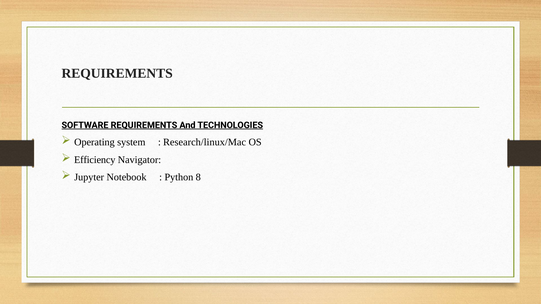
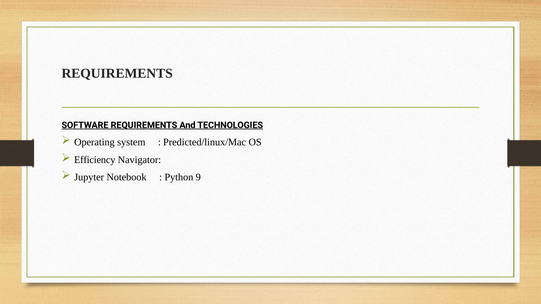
Research/linux/Mac: Research/linux/Mac -> Predicted/linux/Mac
8: 8 -> 9
